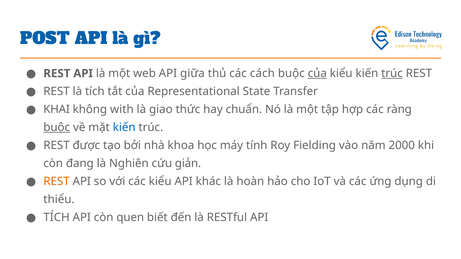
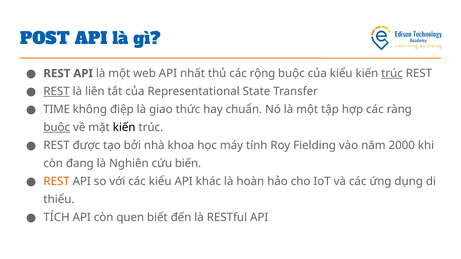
giữa: giữa -> nhất
cách: cách -> rộng
của at (317, 74) underline: present -> none
REST at (57, 92) underline: none -> present
là tích: tích -> liên
KHAI: KHAI -> TIME
with: with -> điệp
kiến at (124, 128) colour: blue -> black
giản: giản -> biến
